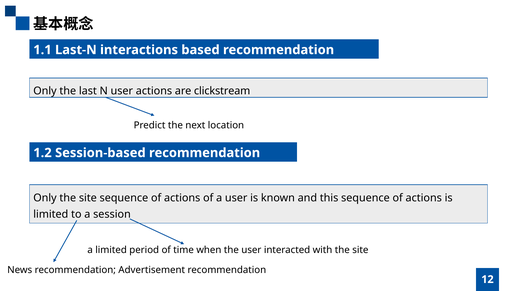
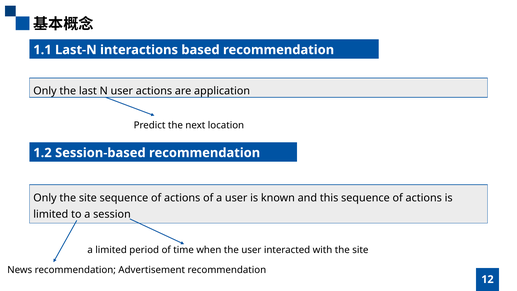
clickstream: clickstream -> application
